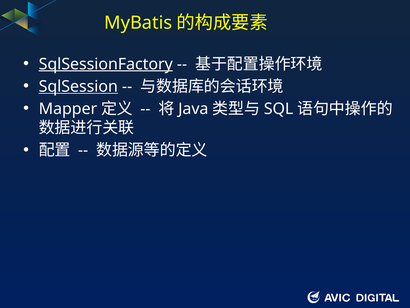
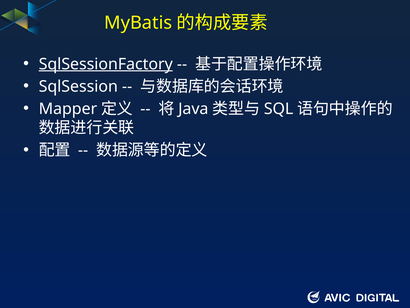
SqlSession underline: present -> none
